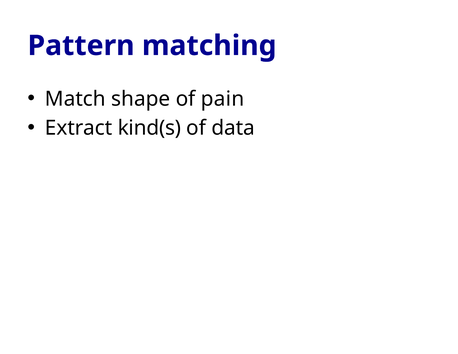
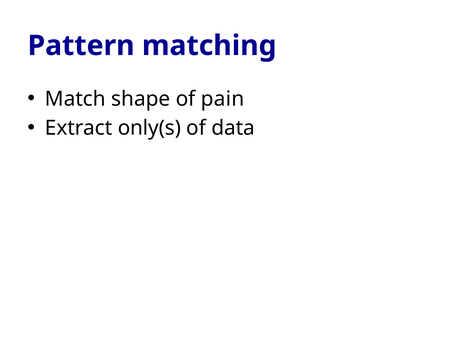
kind(s: kind(s -> only(s
